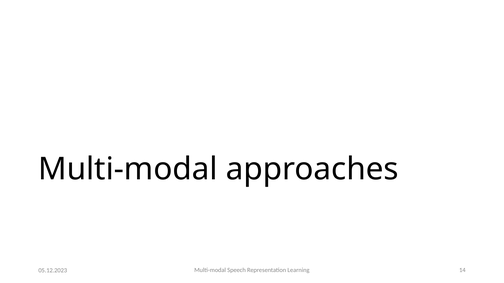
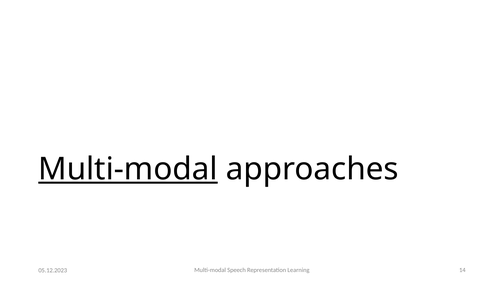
Multi-modal at (128, 169) underline: none -> present
